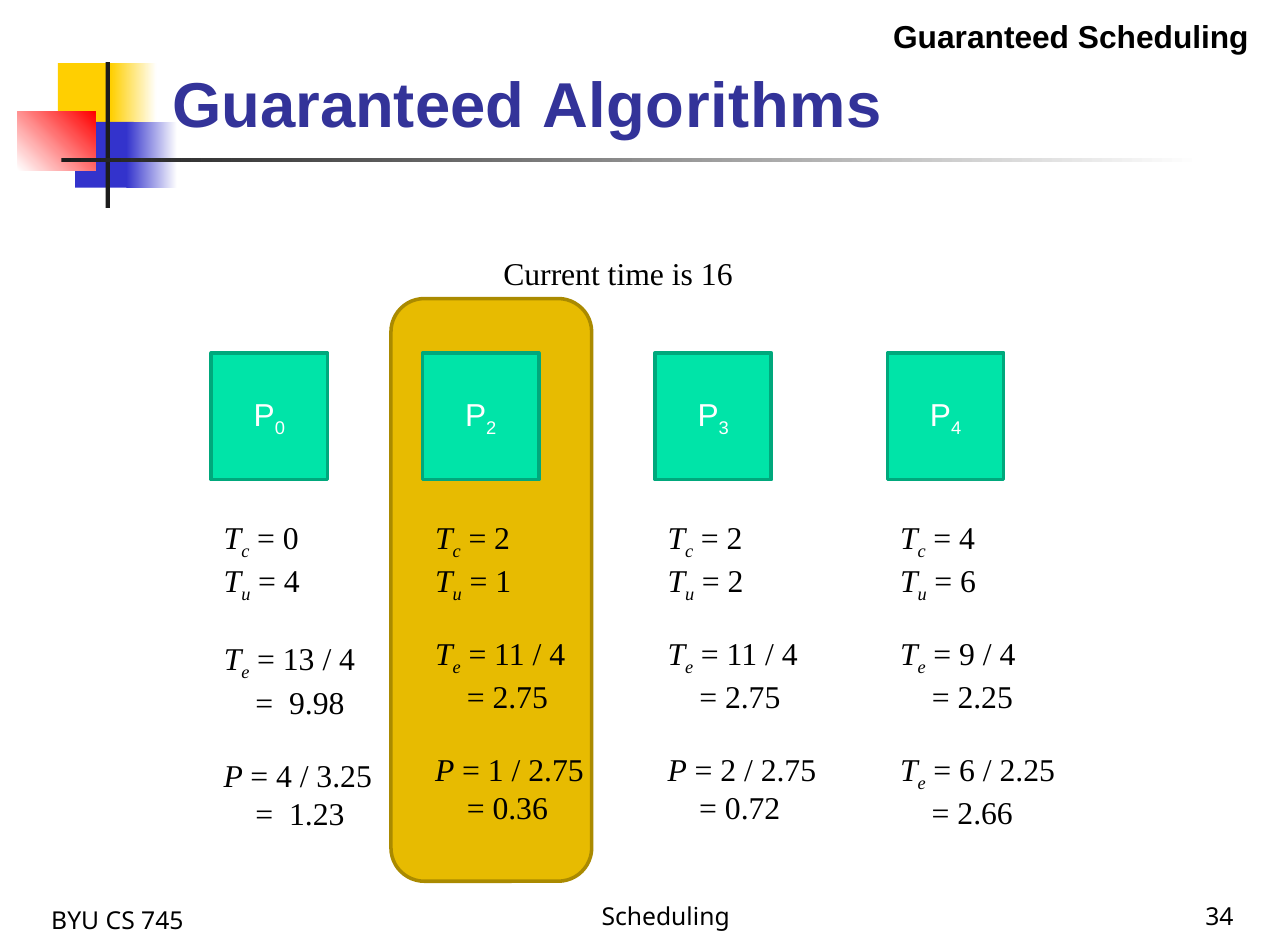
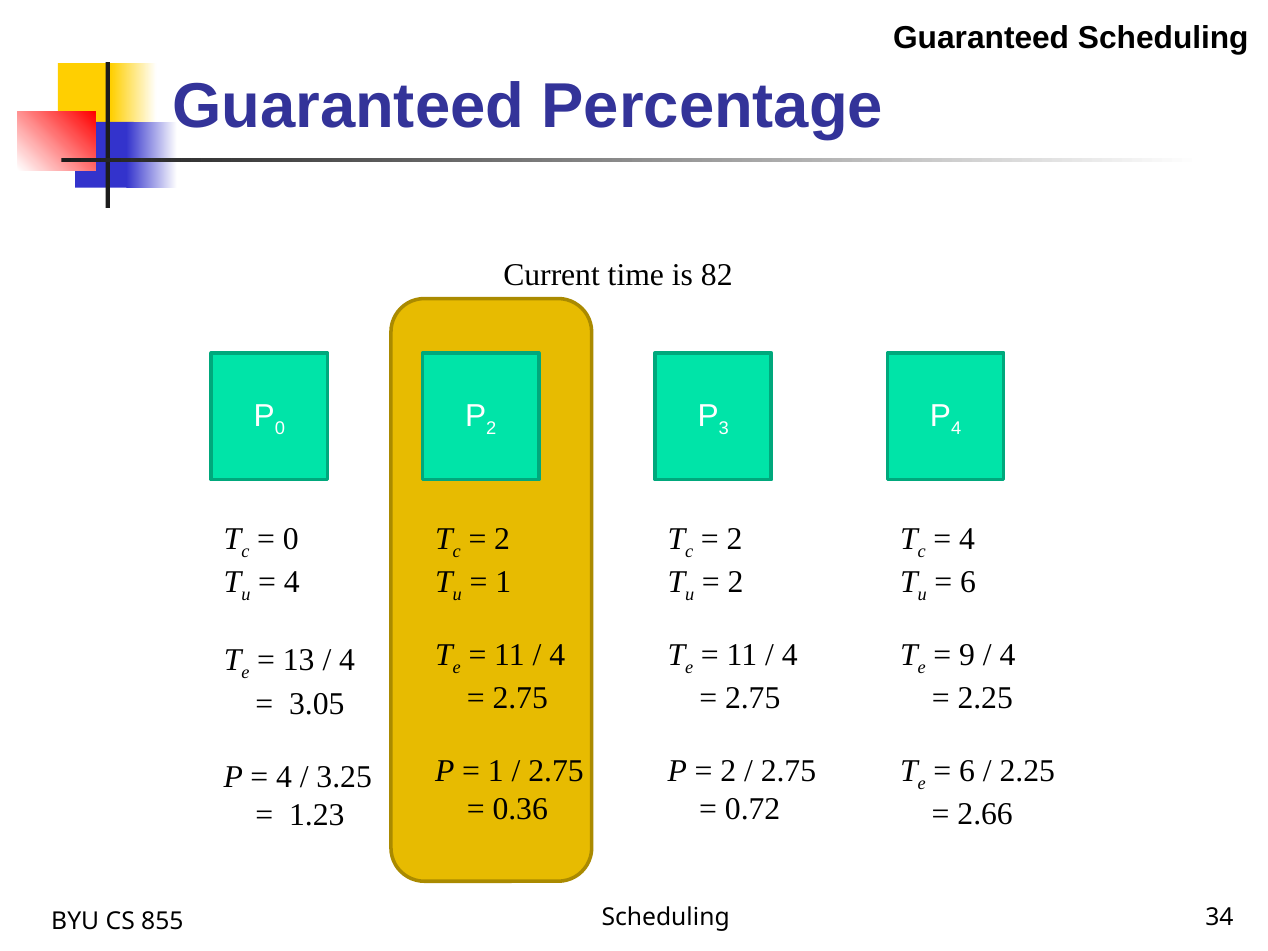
Algorithms: Algorithms -> Percentage
16: 16 -> 82
9.98: 9.98 -> 3.05
745: 745 -> 855
